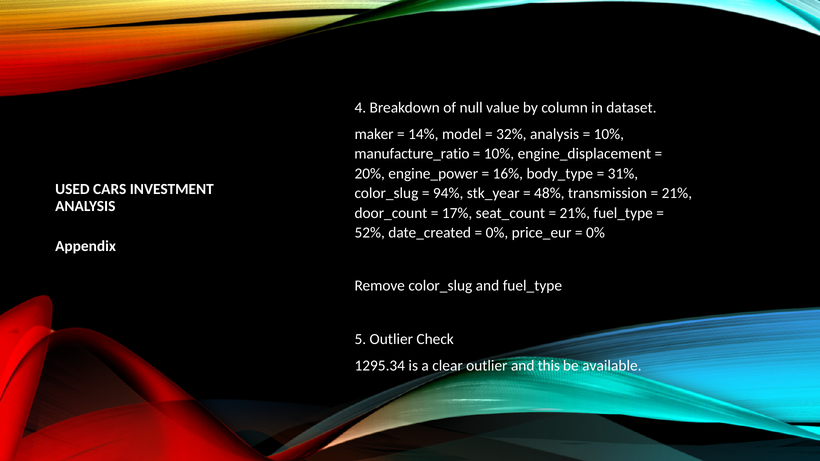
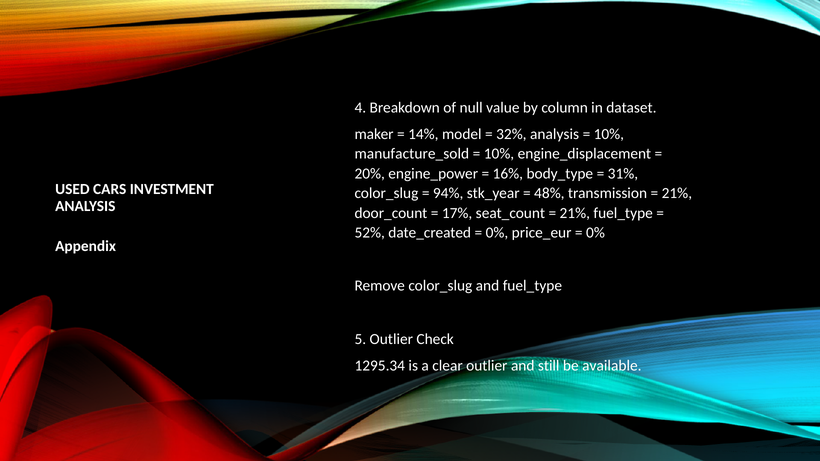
manufacture_ratio: manufacture_ratio -> manufacture_sold
this: this -> still
